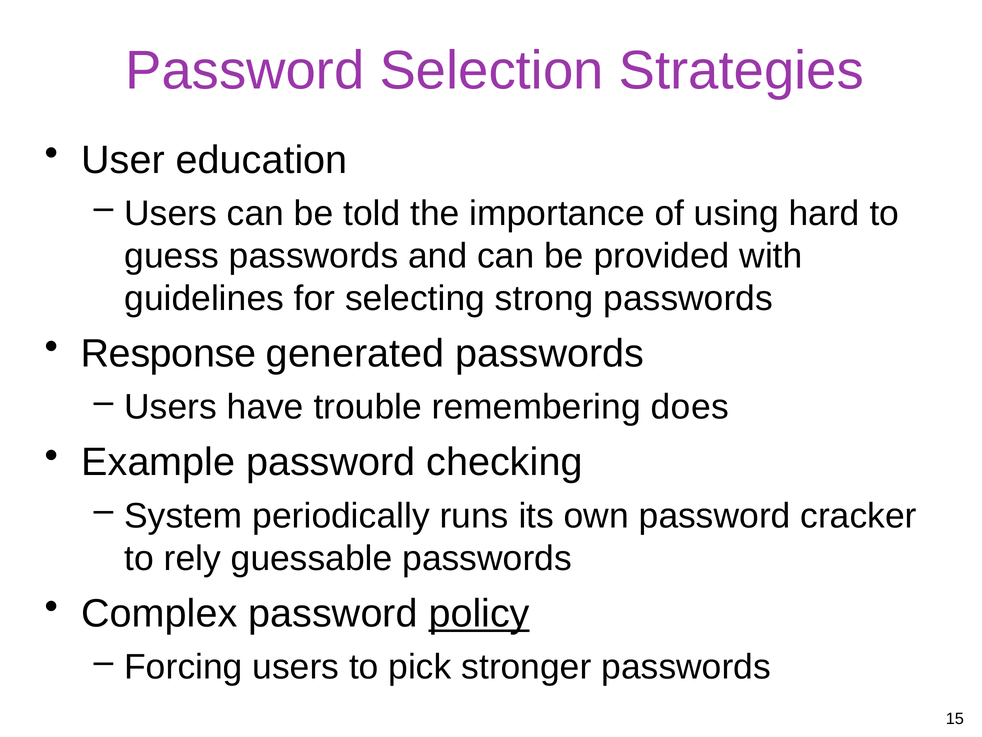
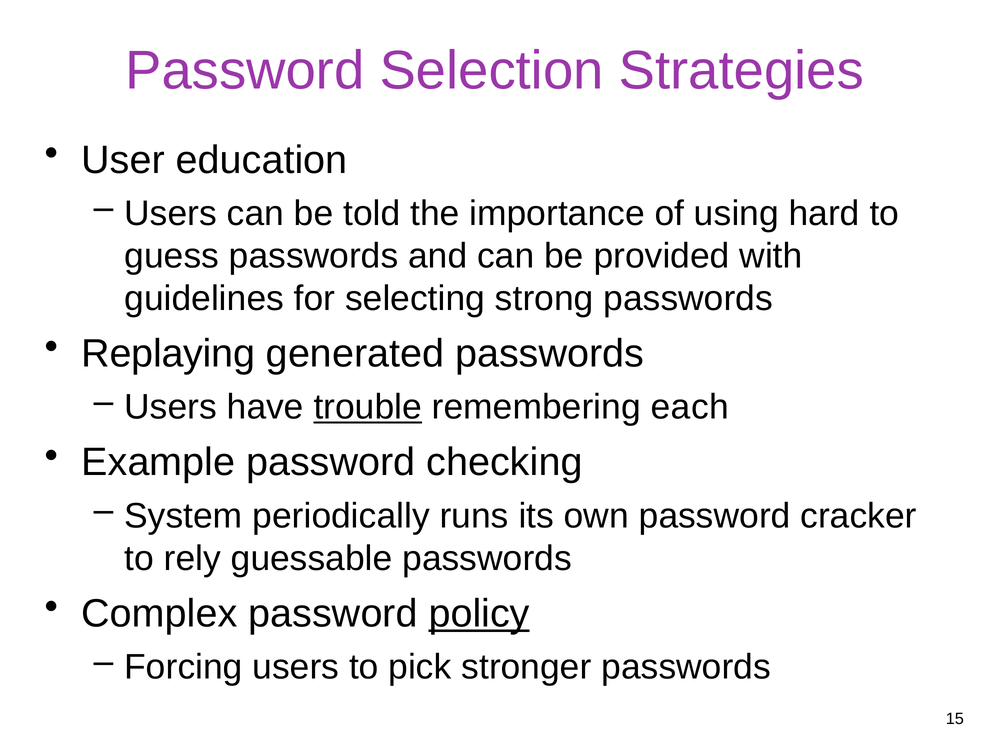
Response: Response -> Replaying
trouble underline: none -> present
does: does -> each
